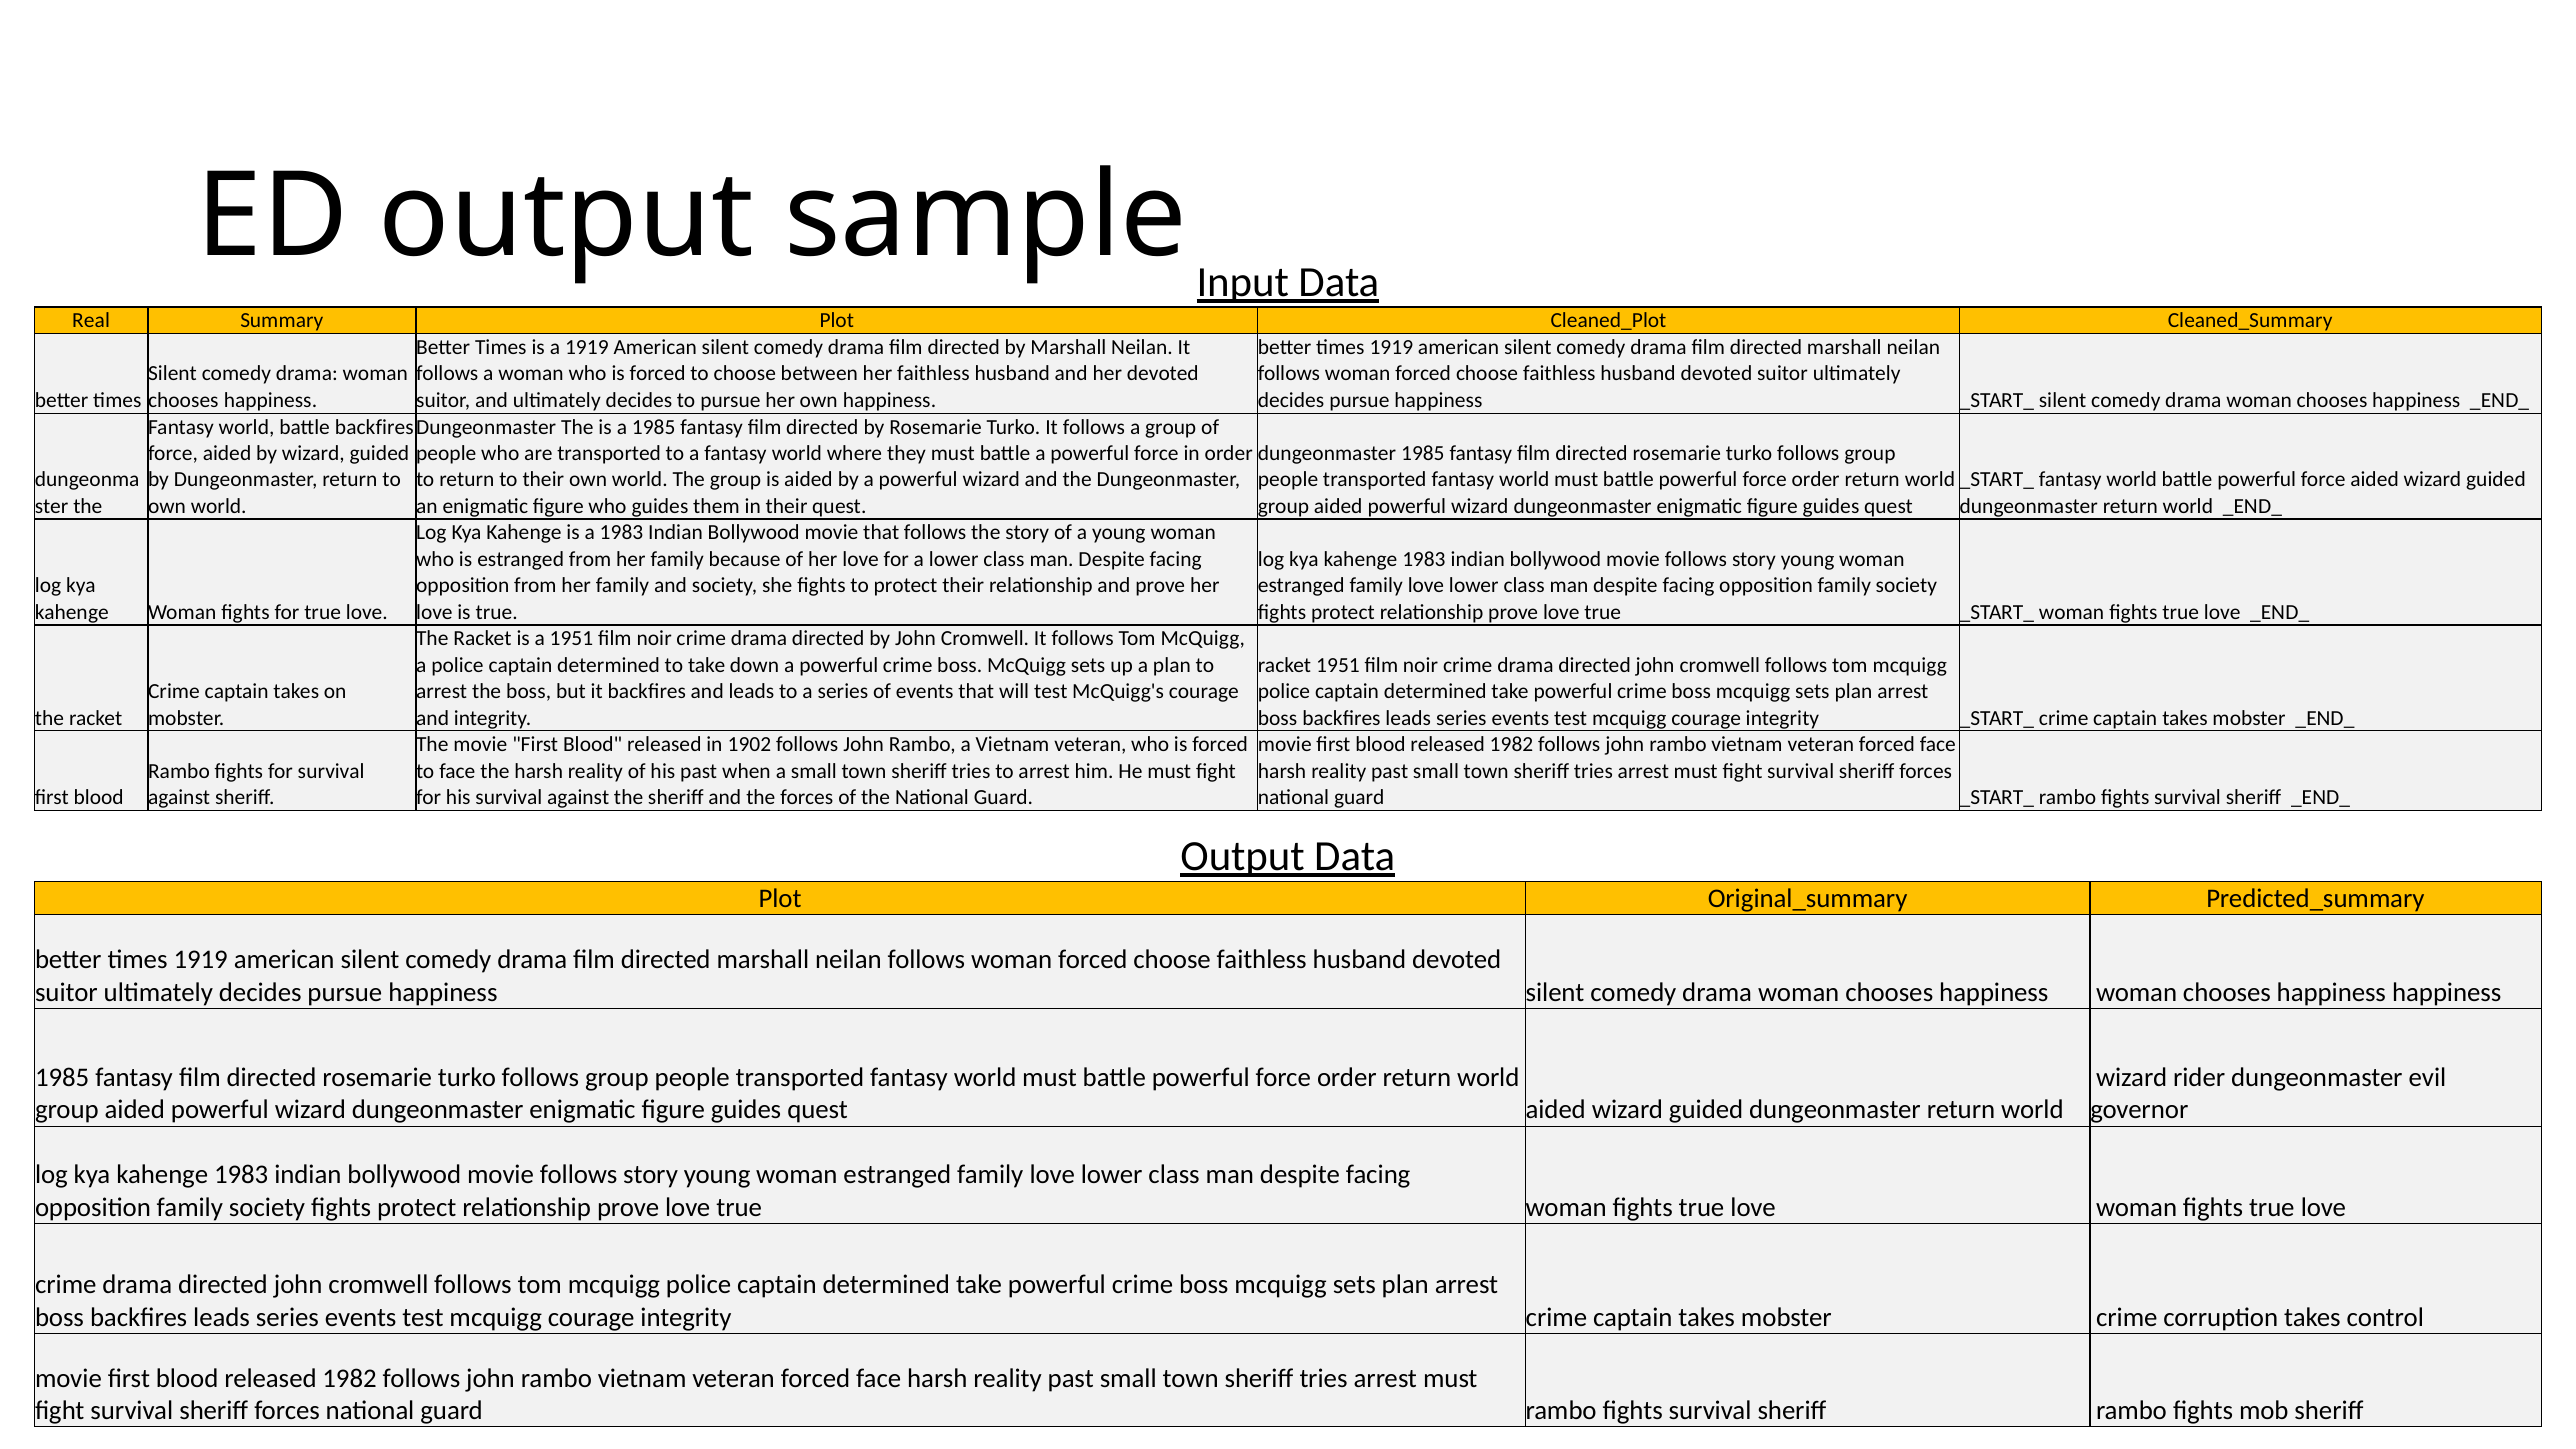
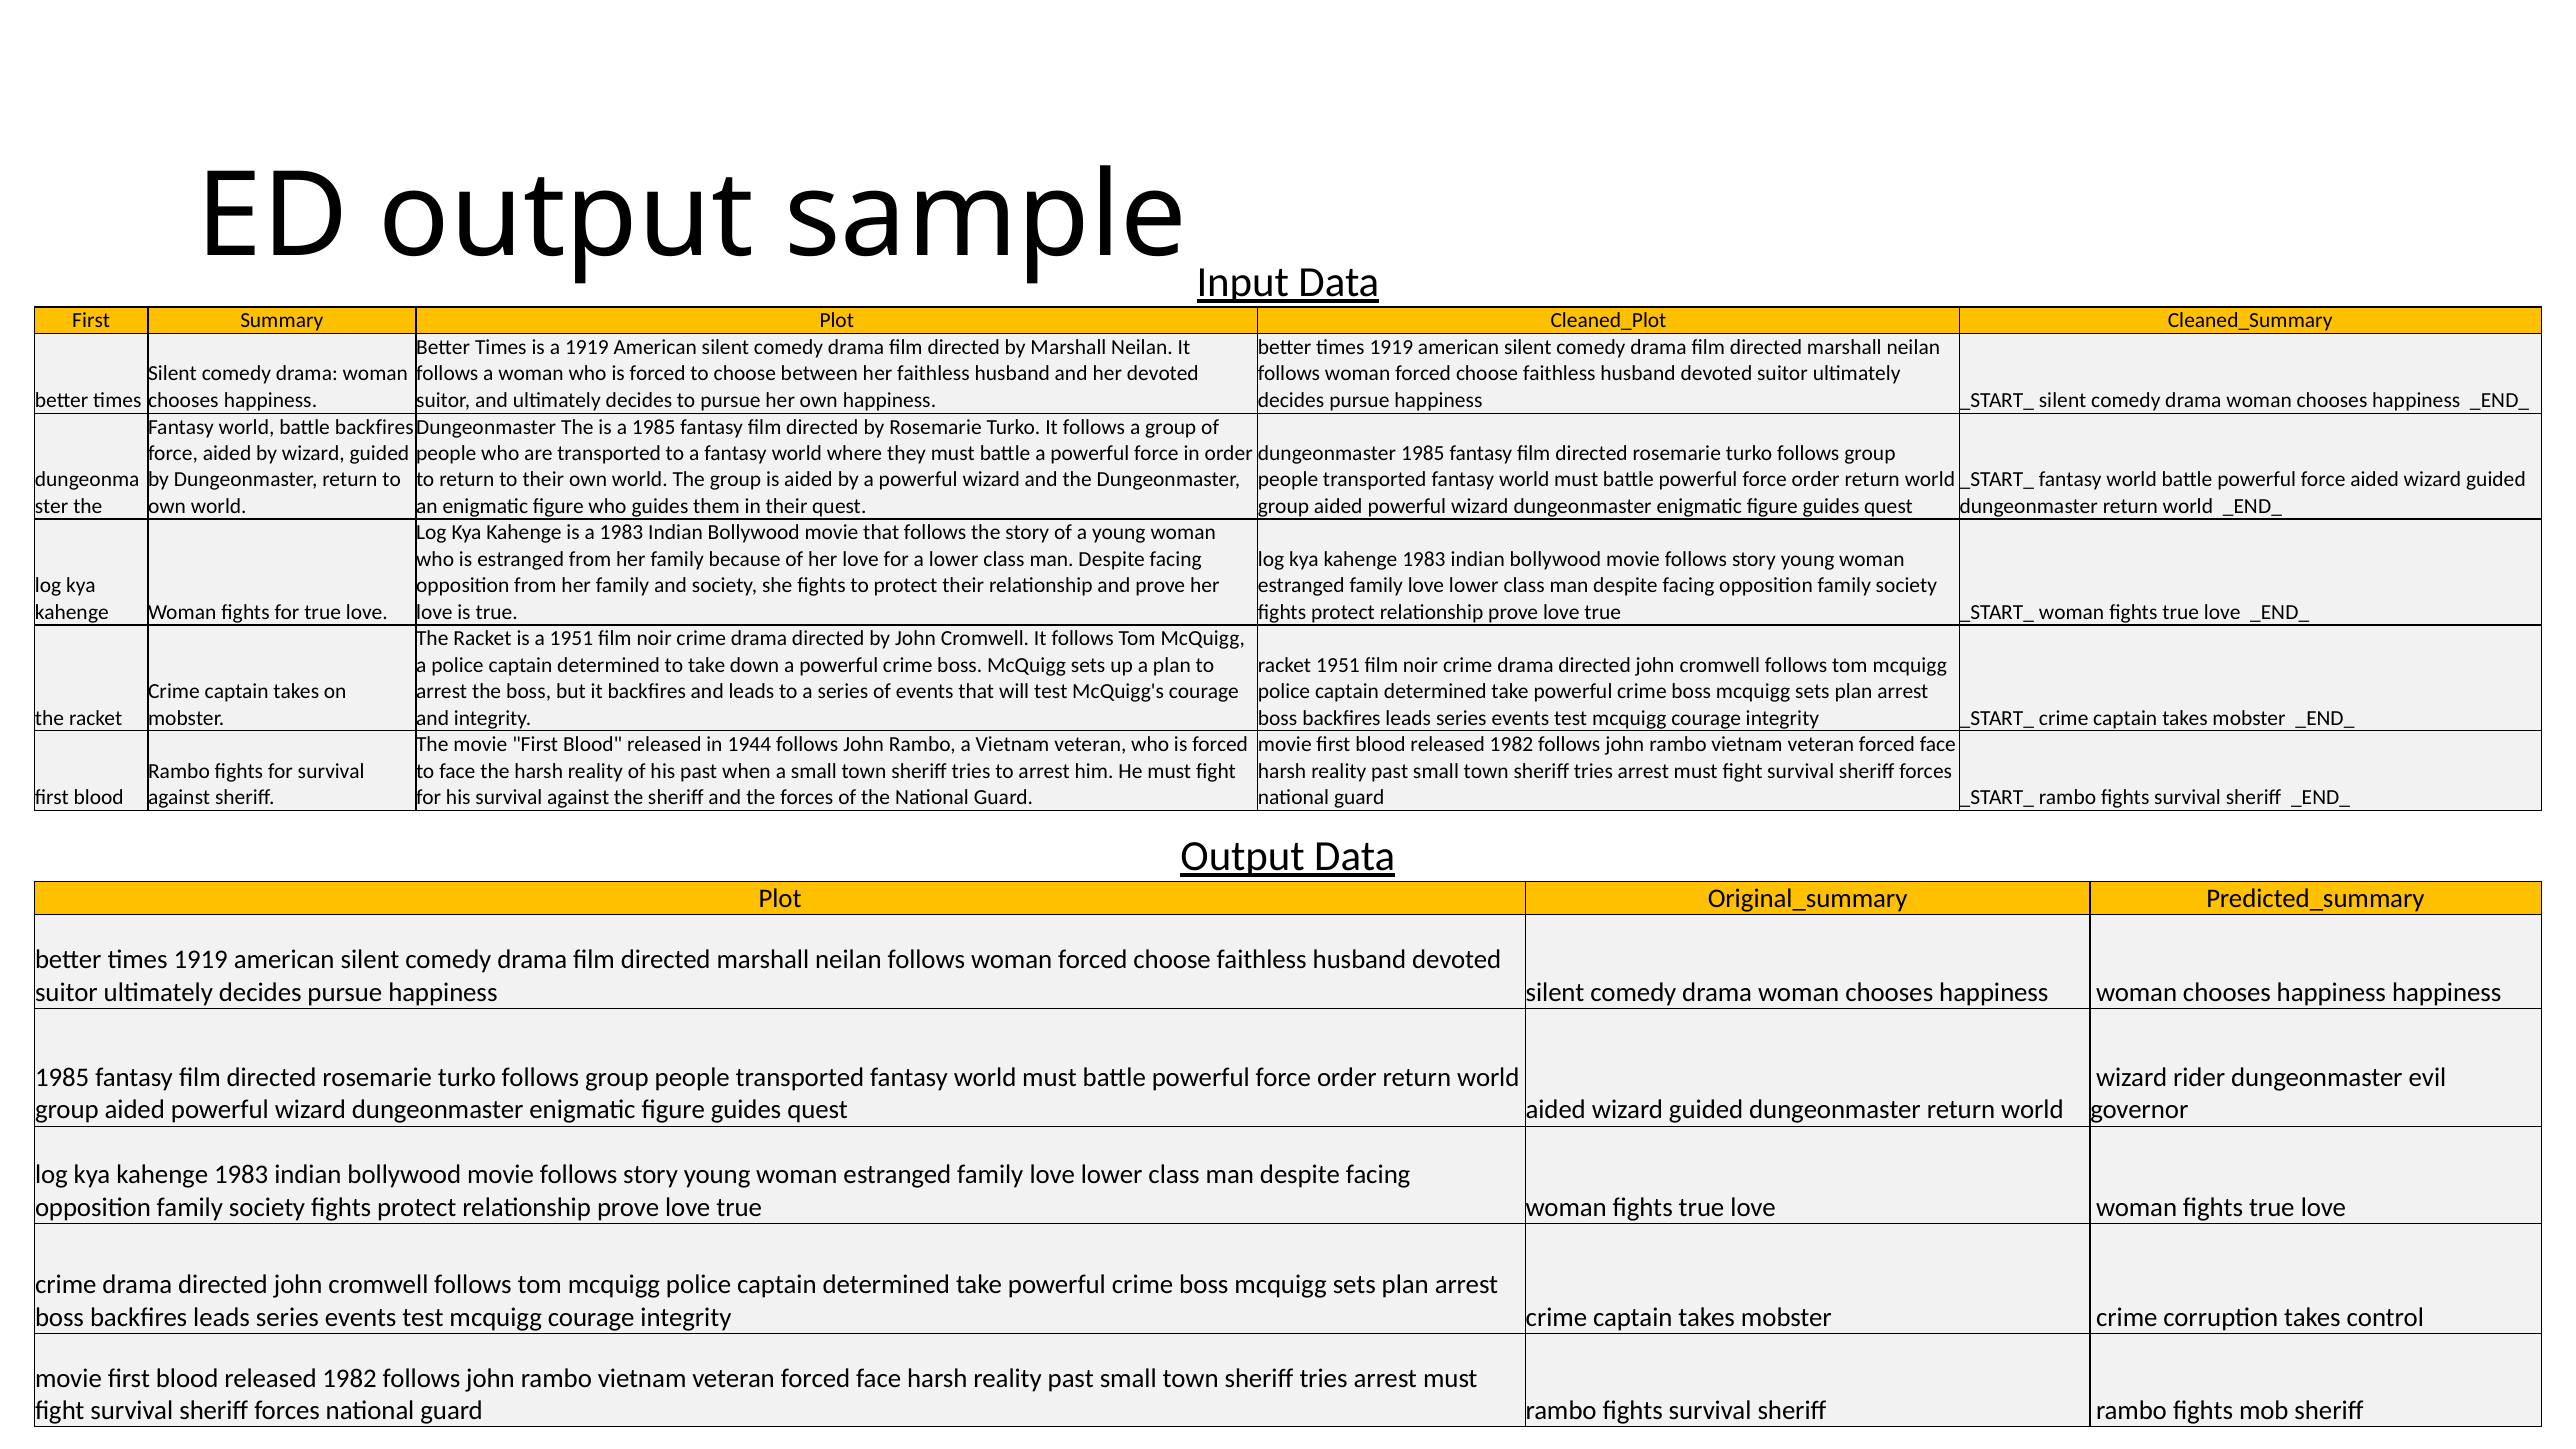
Real at (91, 321): Real -> First
1902: 1902 -> 1944
